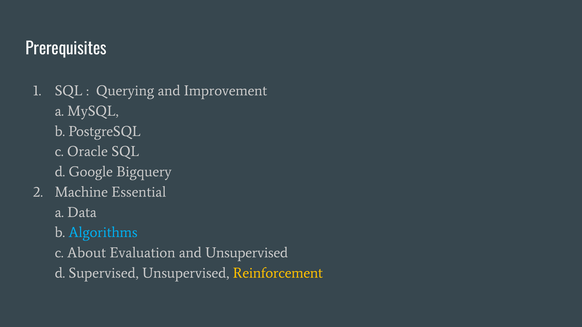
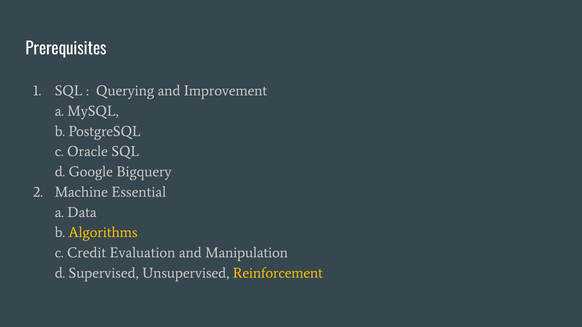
Algorithms colour: light blue -> yellow
About: About -> Credit
and Unsupervised: Unsupervised -> Manipulation
